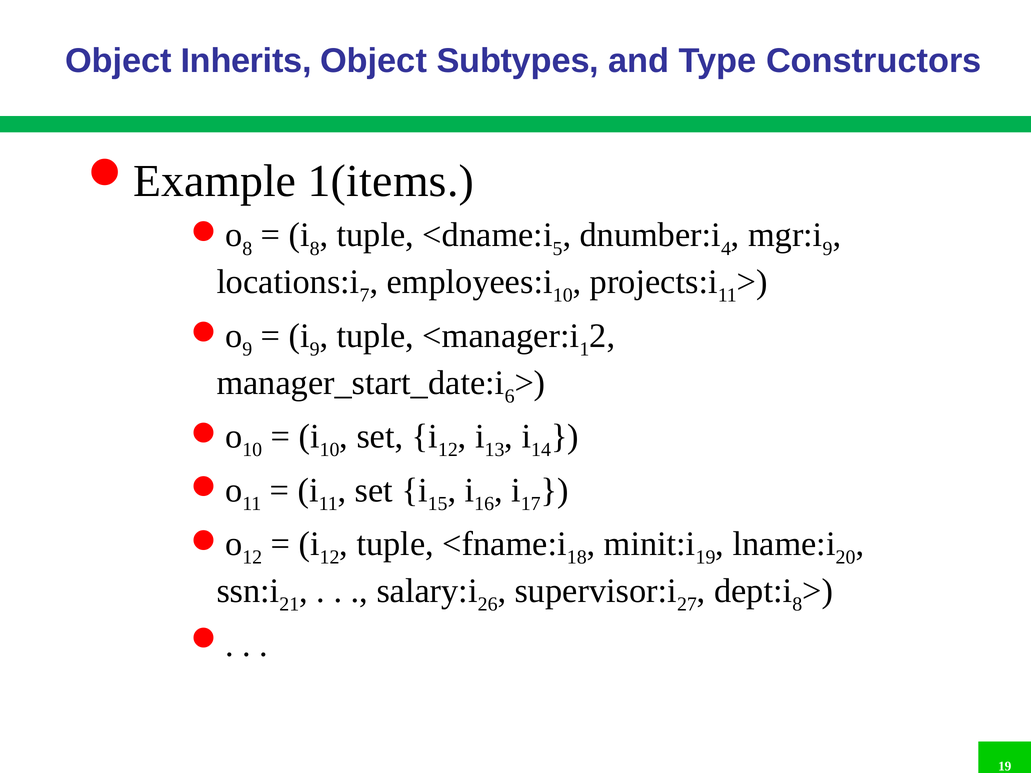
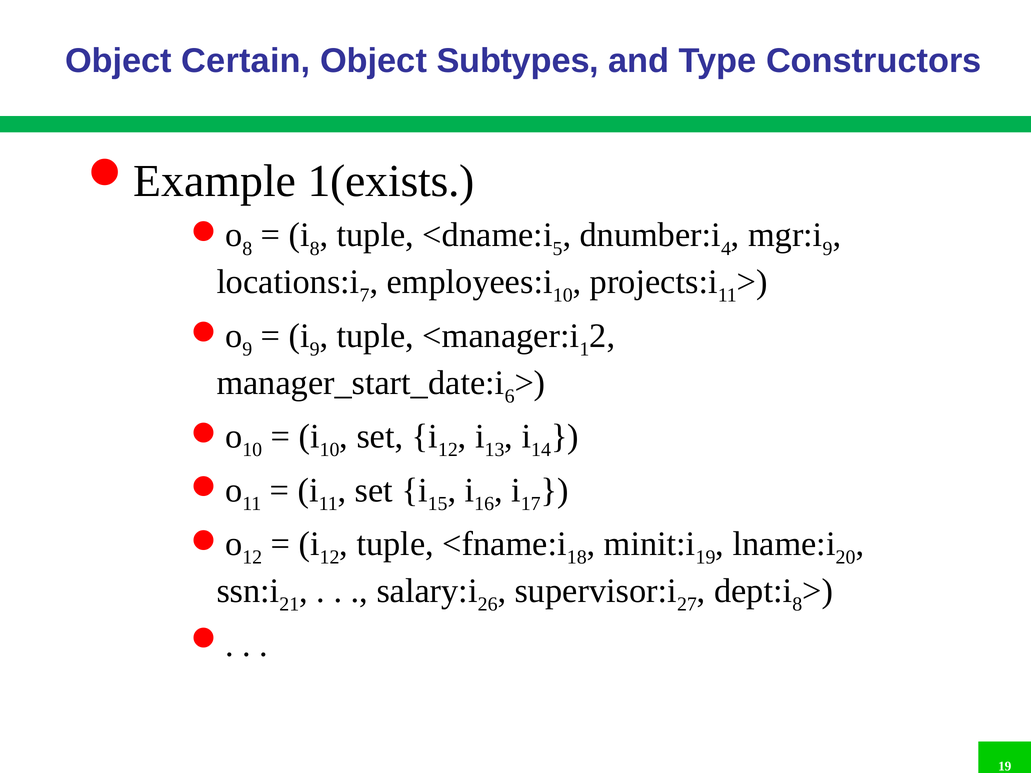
Inherits: Inherits -> Certain
1(items: 1(items -> 1(exists
